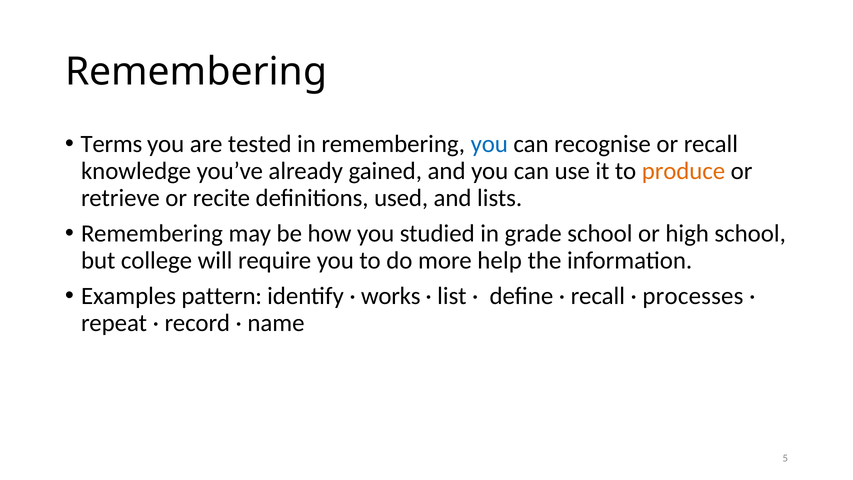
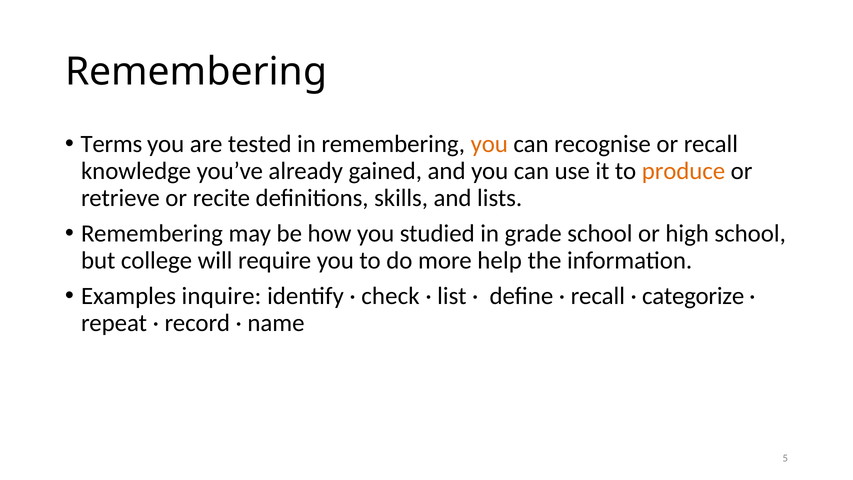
you at (489, 144) colour: blue -> orange
used: used -> skills
pattern: pattern -> inquire
works: works -> check
processes: processes -> categorize
